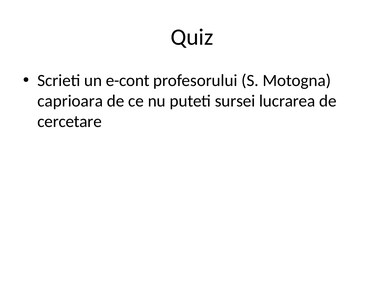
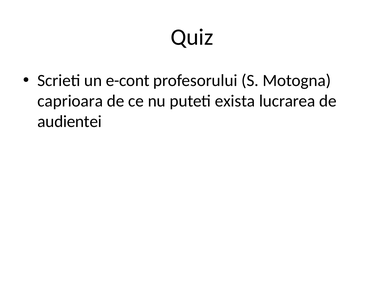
sursei: sursei -> exista
cercetare: cercetare -> audientei
